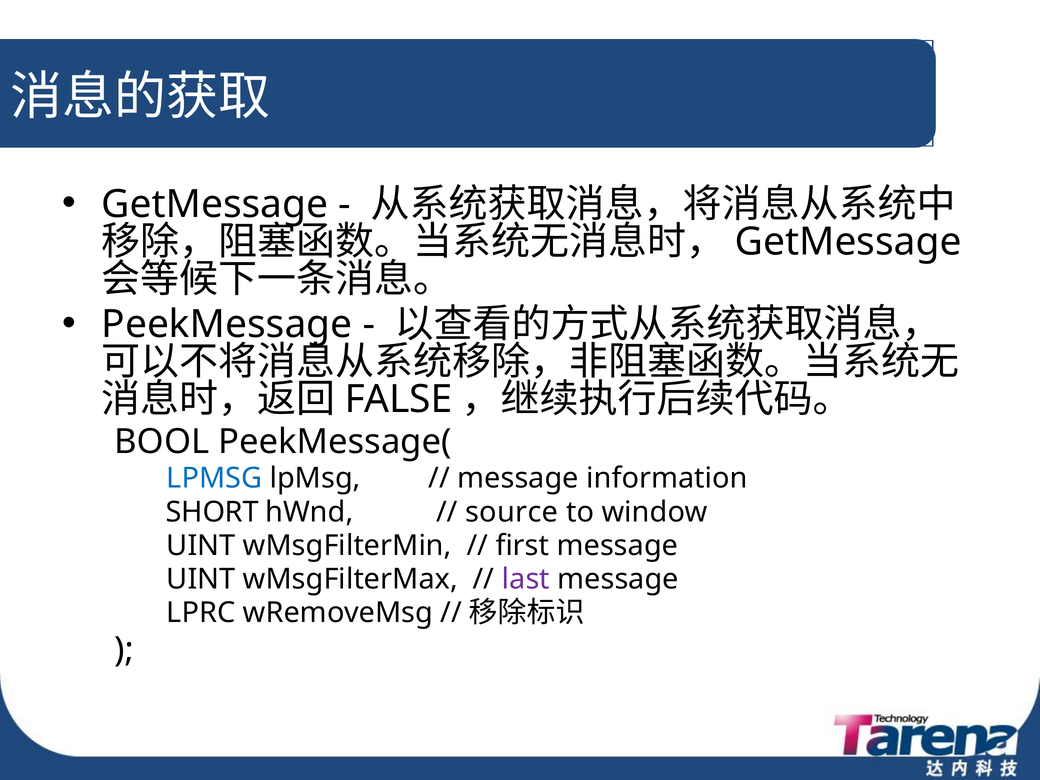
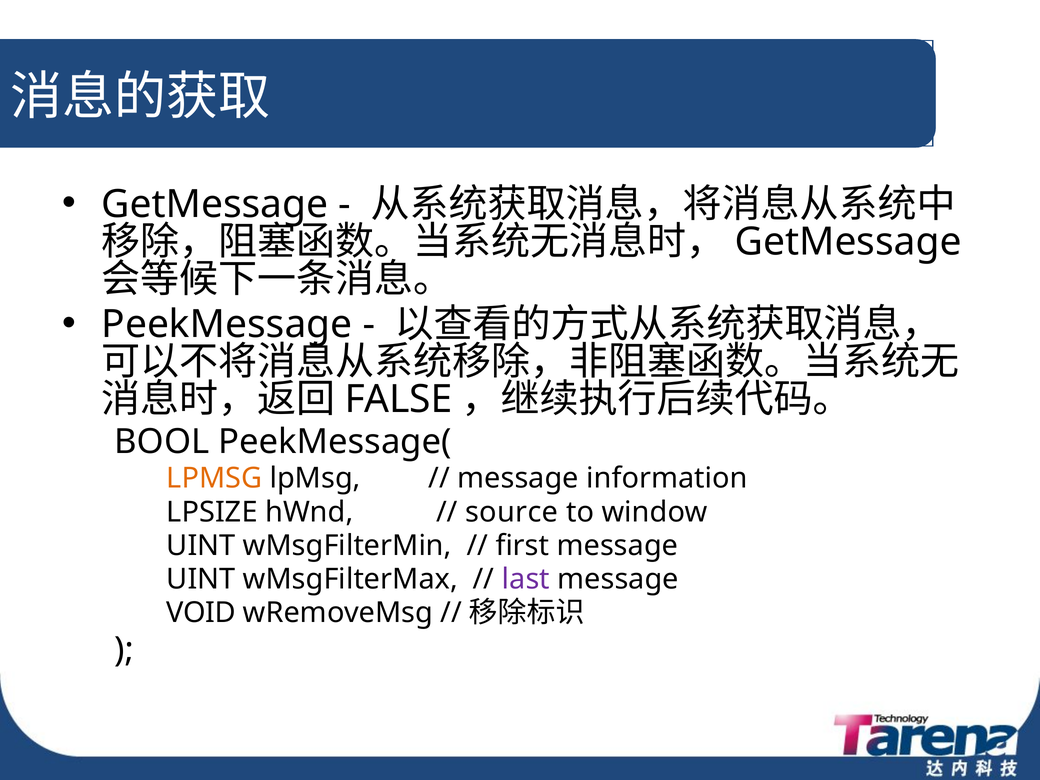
LPMSG at (214, 478) colour: blue -> orange
SHORT: SHORT -> LPSIZE
LPRC: LPRC -> VOID
